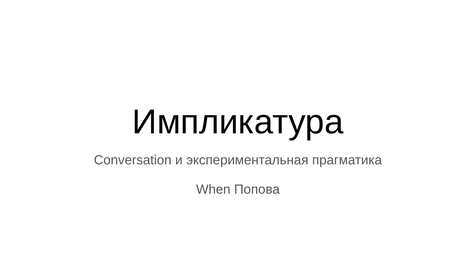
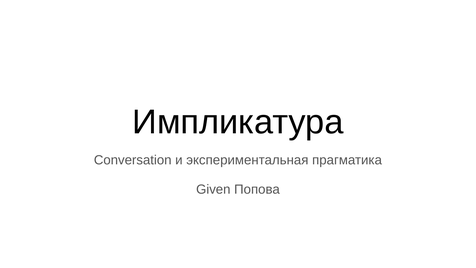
When: When -> Given
